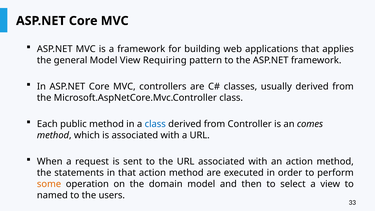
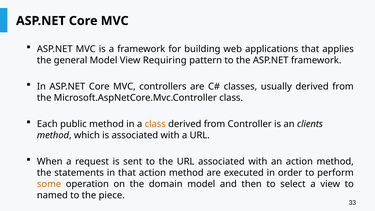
class at (155, 124) colour: blue -> orange
comes: comes -> clients
users: users -> piece
